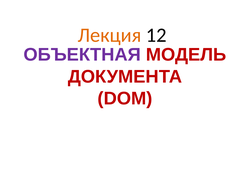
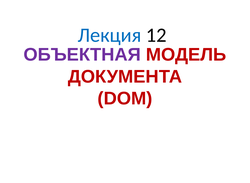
Лекция colour: orange -> blue
